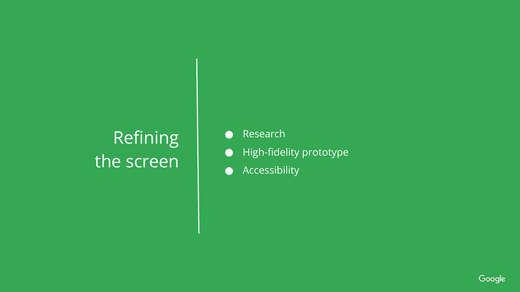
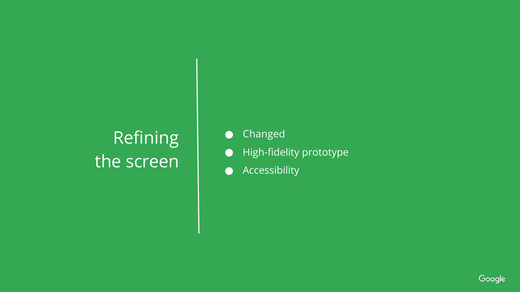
Research: Research -> Changed
